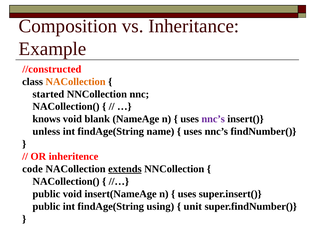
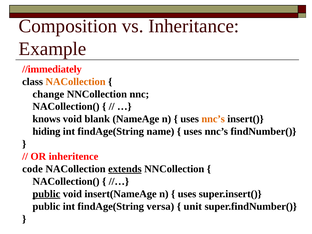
//constructed: //constructed -> //immediately
started: started -> change
nnc’s at (213, 119) colour: purple -> orange
unless: unless -> hiding
public at (46, 194) underline: none -> present
using: using -> versa
